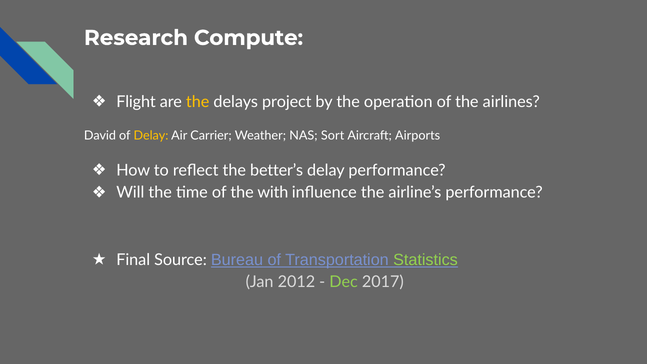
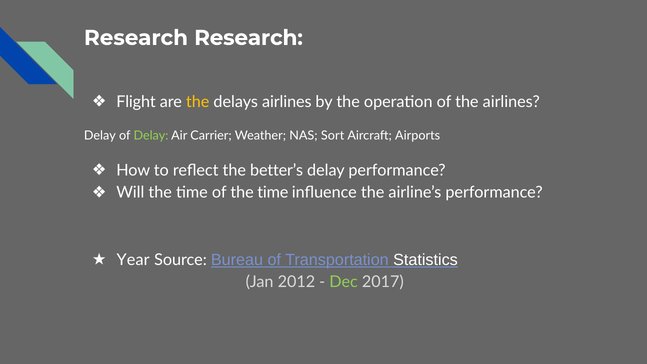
Research Compute: Compute -> Research
delays project: project -> airlines
David at (100, 135): David -> Delay
Delay at (151, 135) colour: yellow -> light green
of the with: with -> time
Final: Final -> Year
Statistics colour: light green -> white
